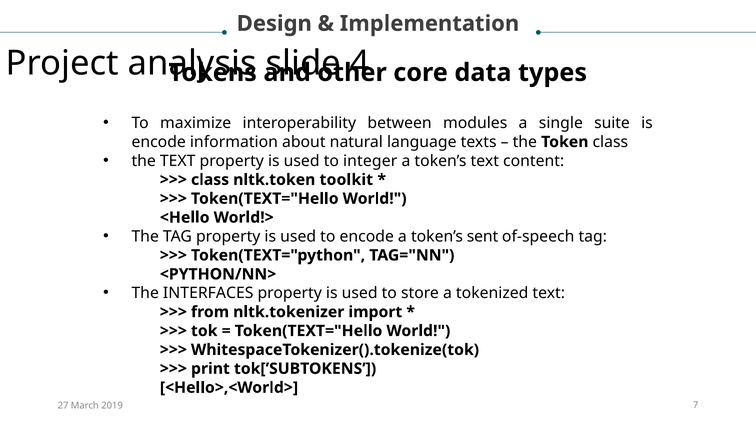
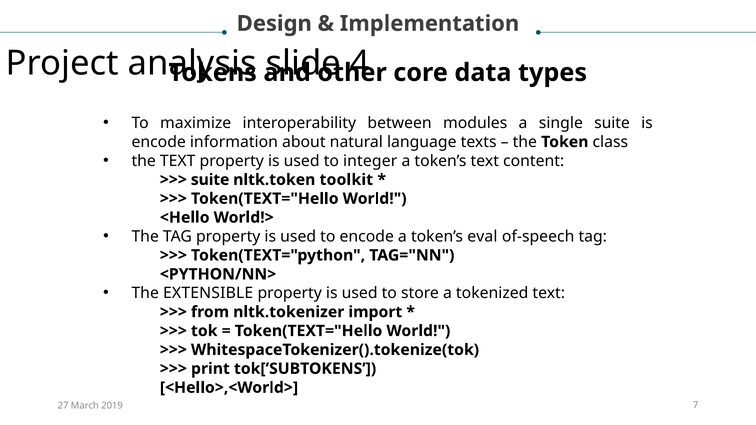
class at (210, 180): class -> suite
sent: sent -> eval
INTERFACES: INTERFACES -> EXTENSIBLE
